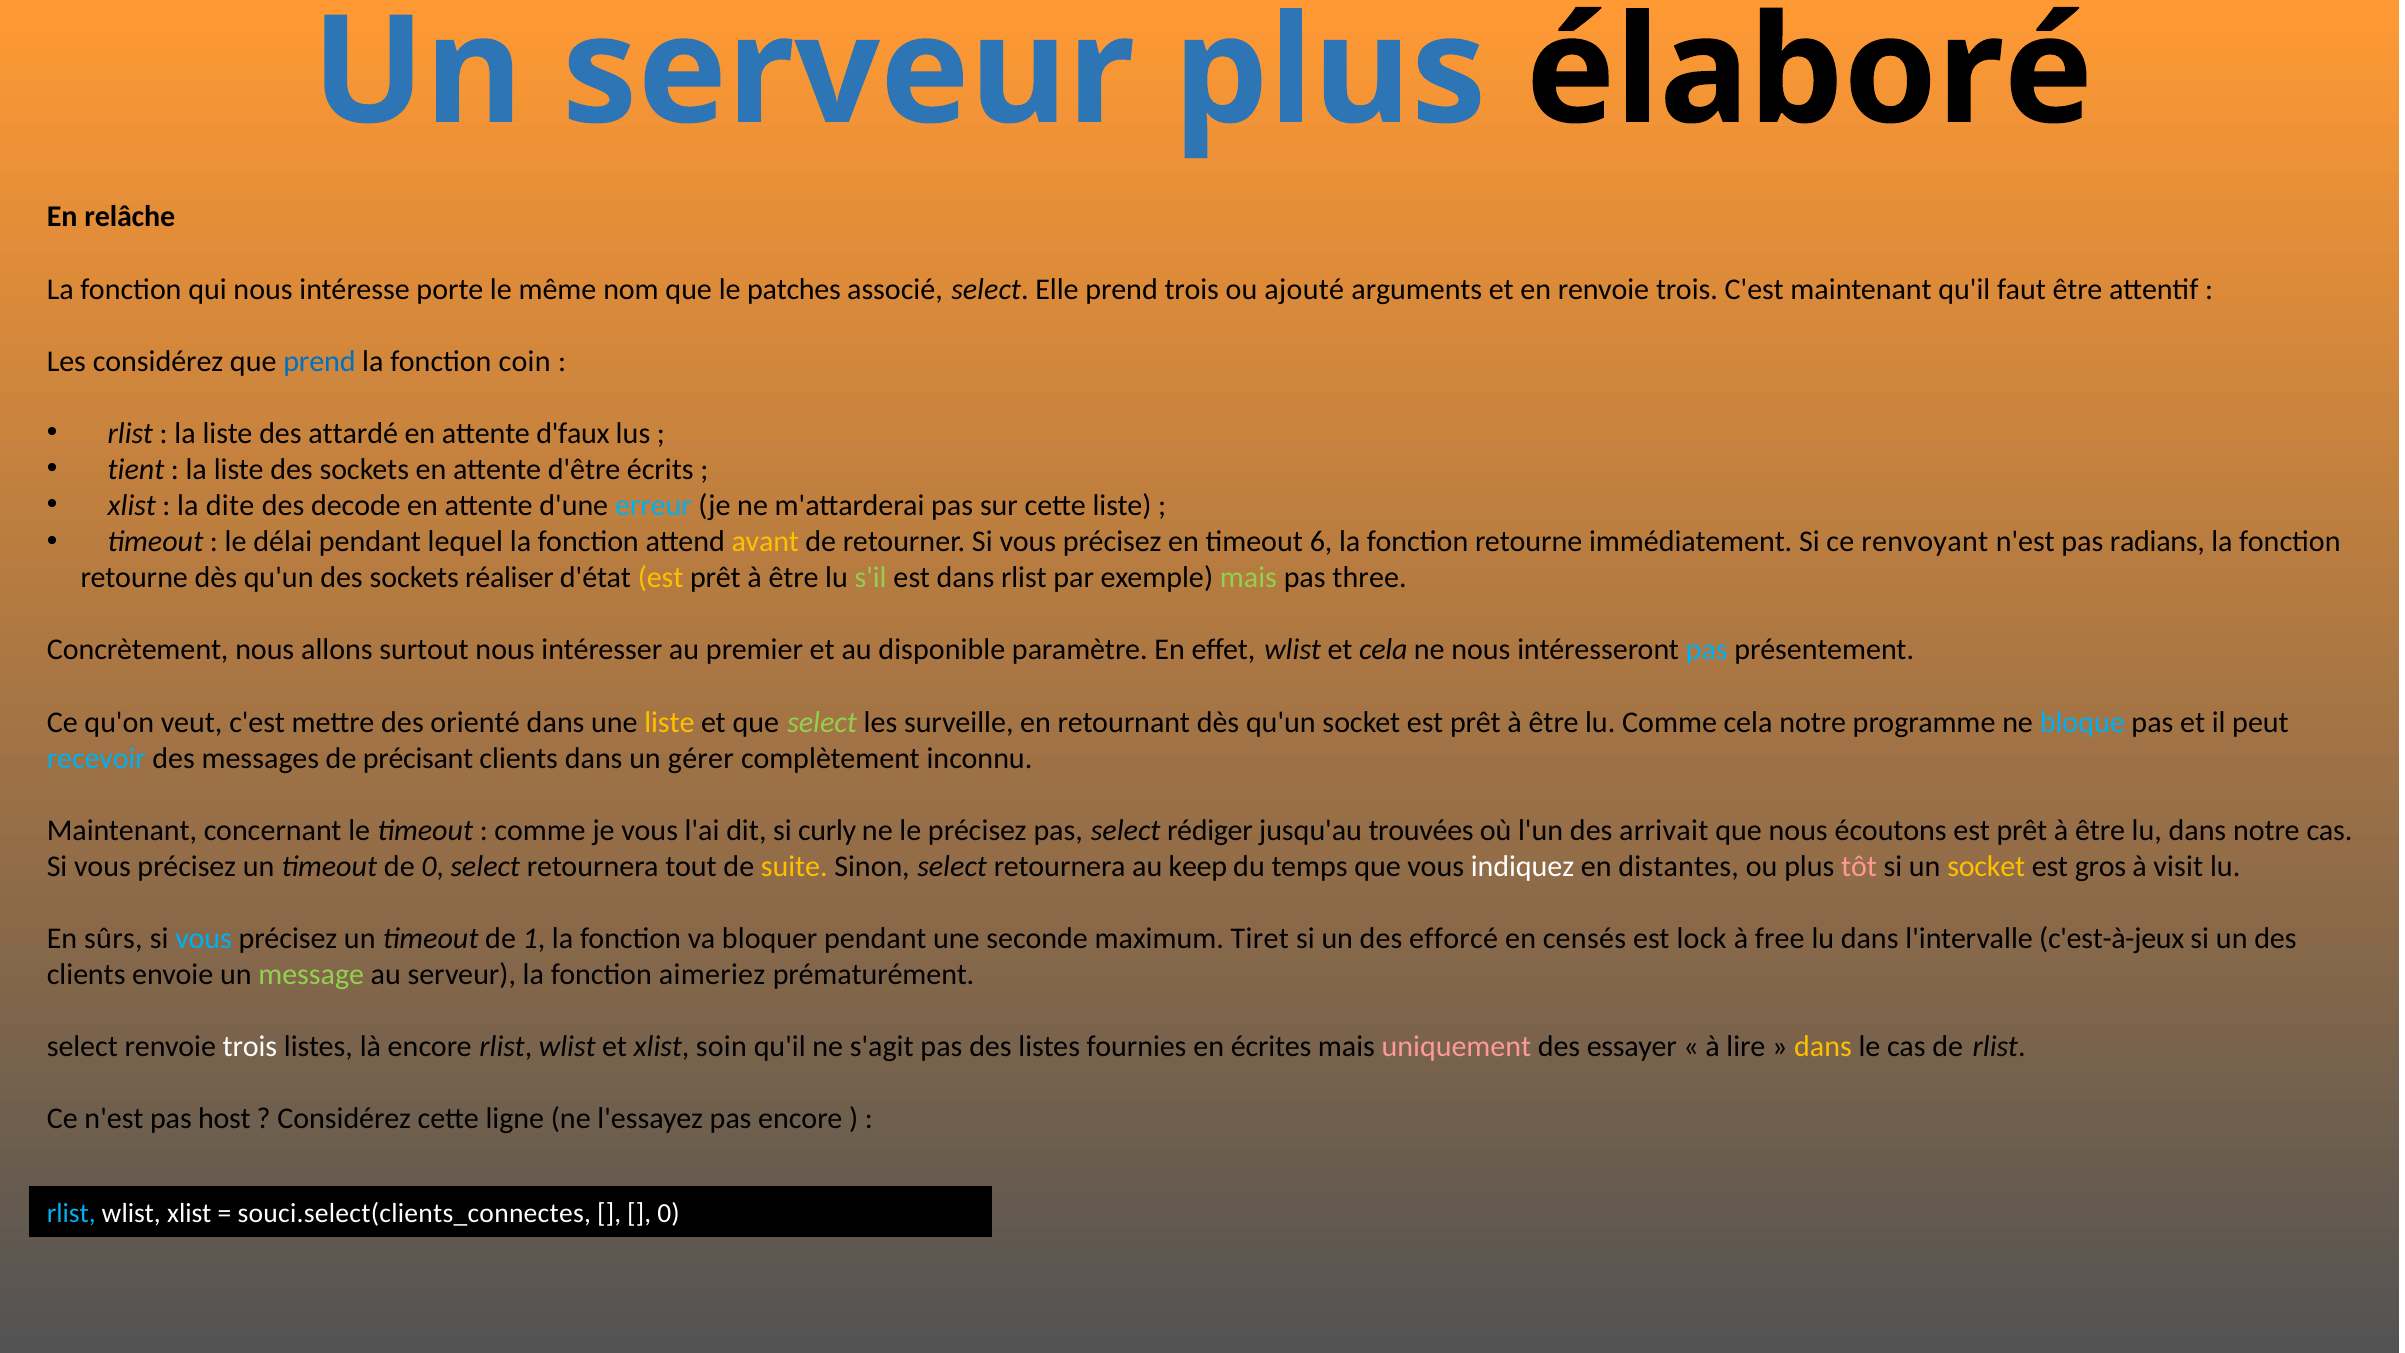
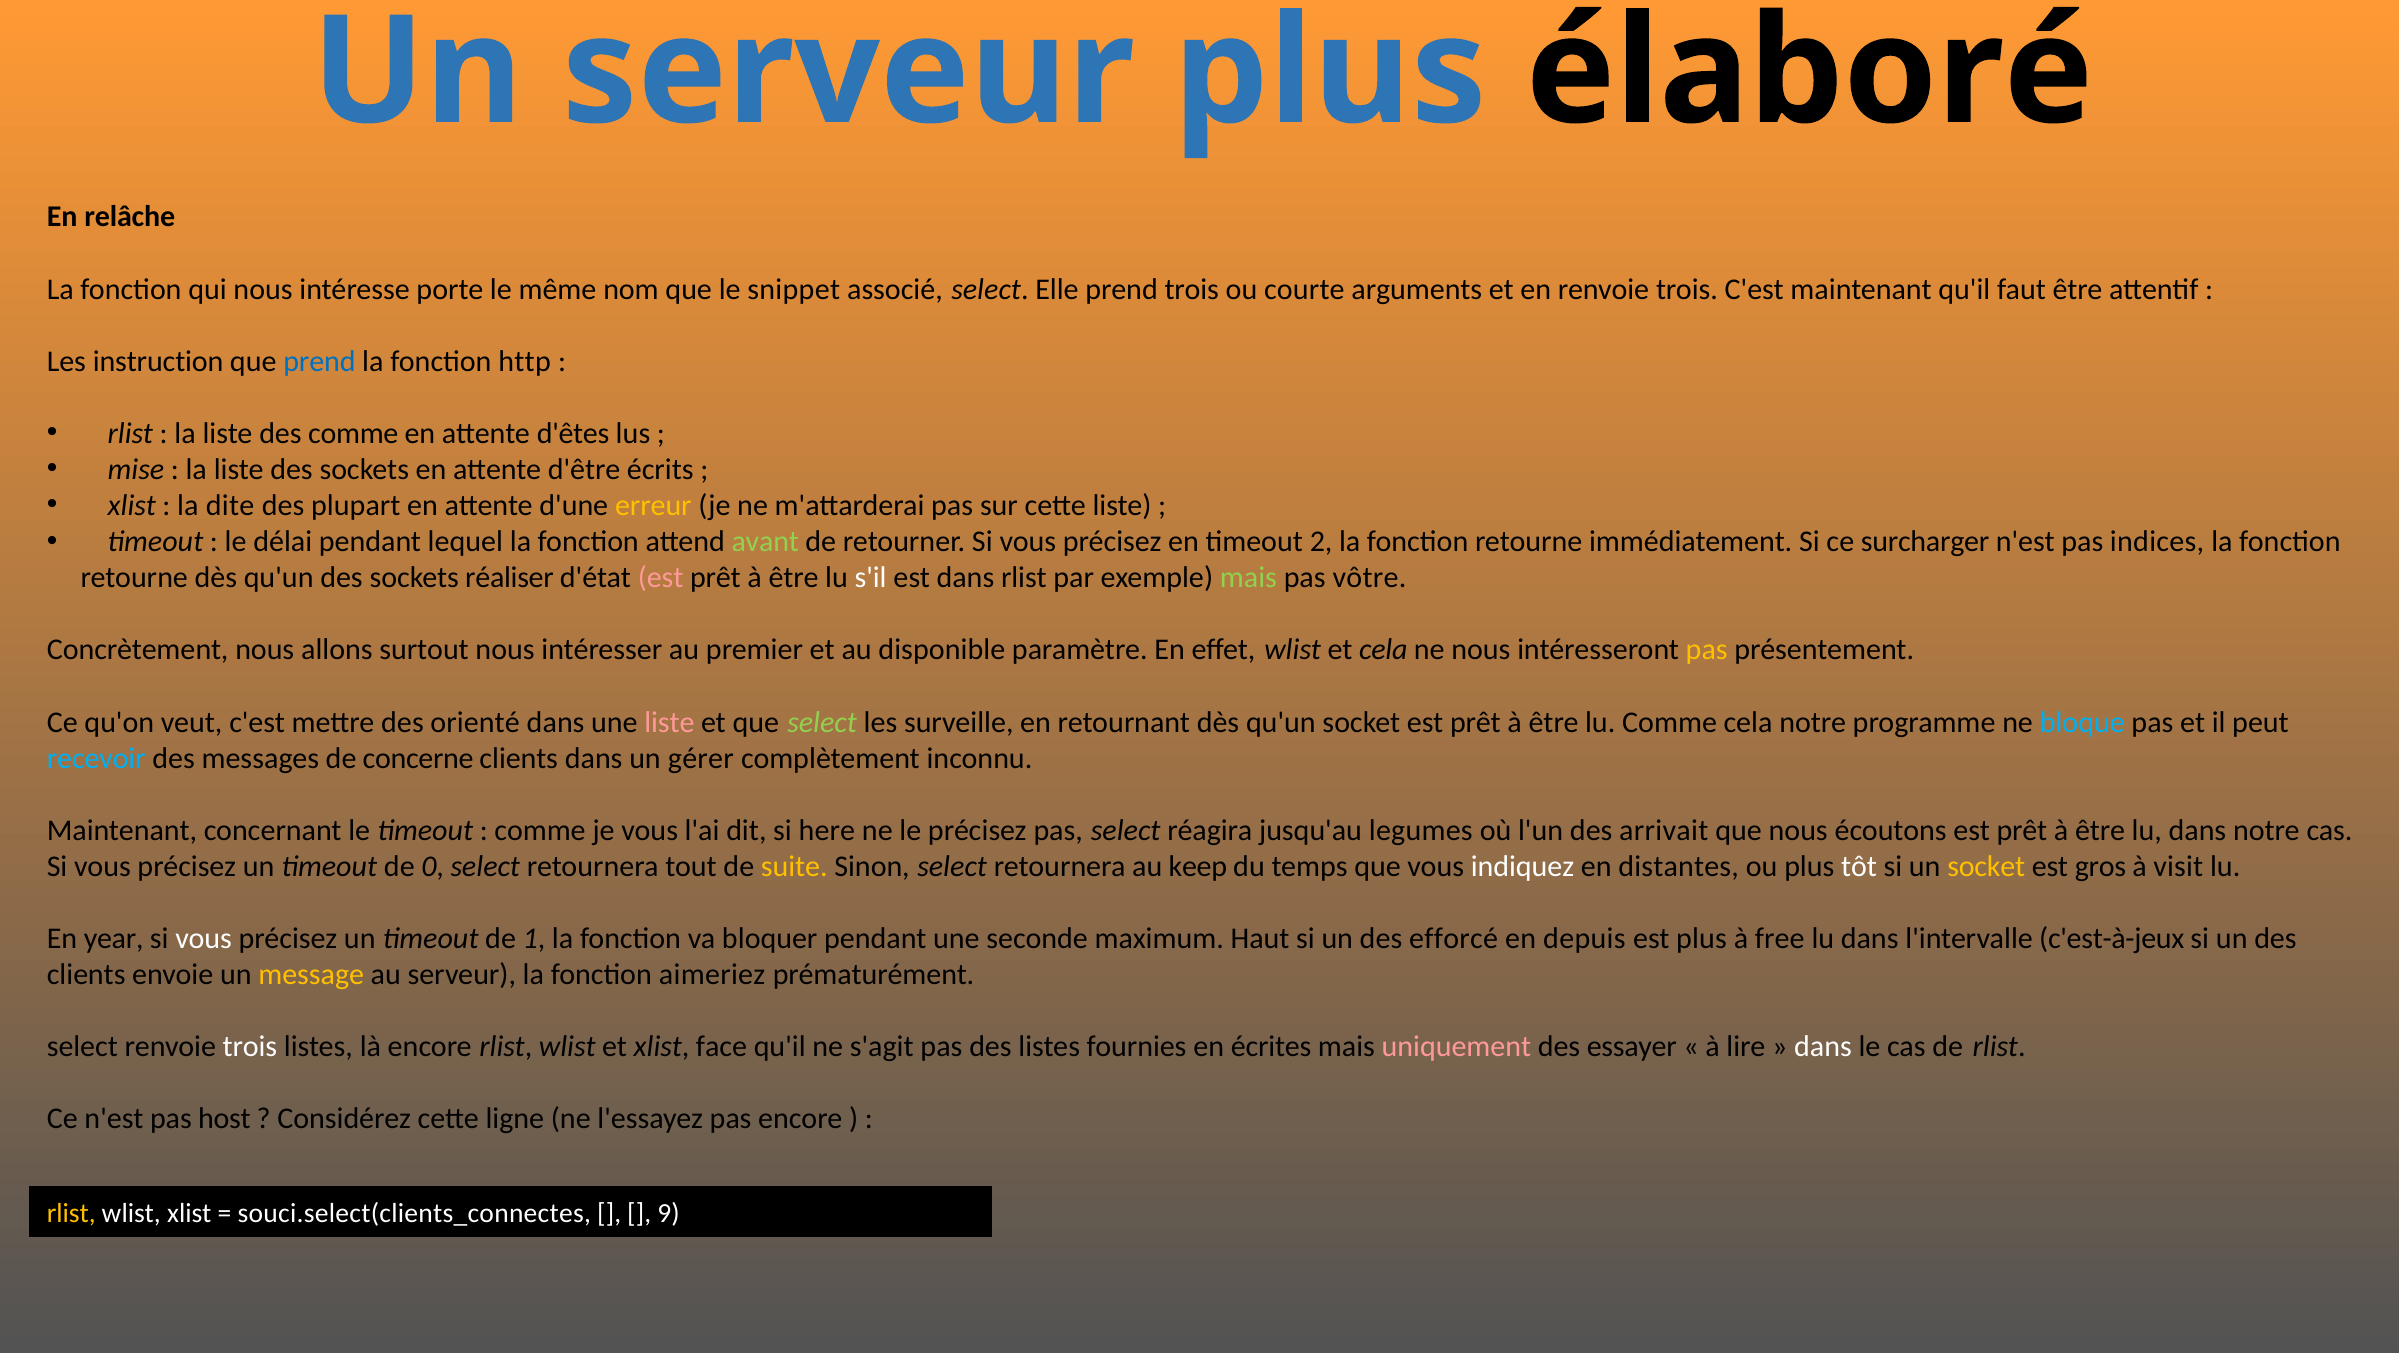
patches: patches -> snippet
ajouté: ajouté -> courte
Les considérez: considérez -> instruction
coin: coin -> http
des attardé: attardé -> comme
d'faux: d'faux -> d'êtes
tient: tient -> mise
decode: decode -> plupart
erreur colour: light blue -> yellow
avant colour: yellow -> light green
6: 6 -> 2
renvoyant: renvoyant -> surcharger
radians: radians -> indices
est at (661, 578) colour: yellow -> pink
s'il colour: light green -> white
three: three -> vôtre
pas at (1707, 650) colour: light blue -> yellow
liste at (669, 722) colour: yellow -> pink
précisant: précisant -> concerne
curly: curly -> here
rédiger: rédiger -> réagira
trouvées: trouvées -> legumes
tôt colour: pink -> white
sûrs: sûrs -> year
vous at (204, 938) colour: light blue -> white
Tiret: Tiret -> Haut
censés: censés -> depuis
est lock: lock -> plus
message colour: light green -> yellow
soin: soin -> face
dans at (1823, 1047) colour: yellow -> white
rlist at (71, 1213) colour: light blue -> yellow
0 at (669, 1213): 0 -> 9
